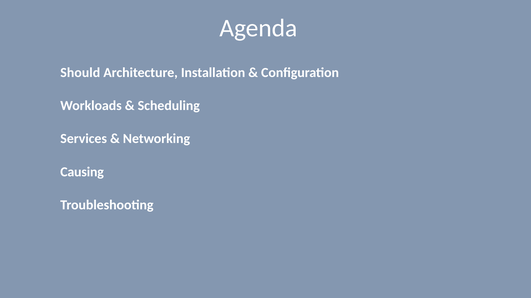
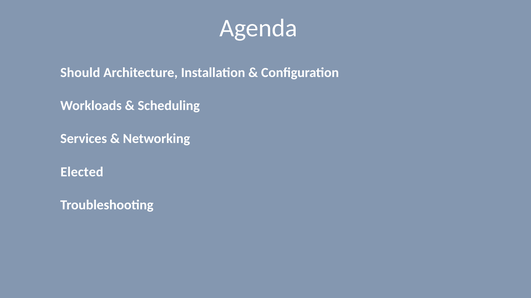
Causing: Causing -> Elected
